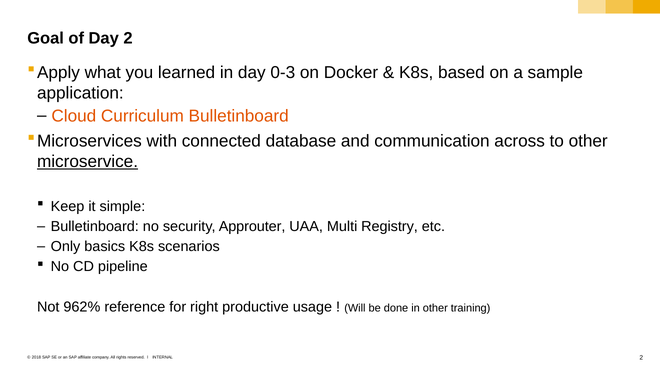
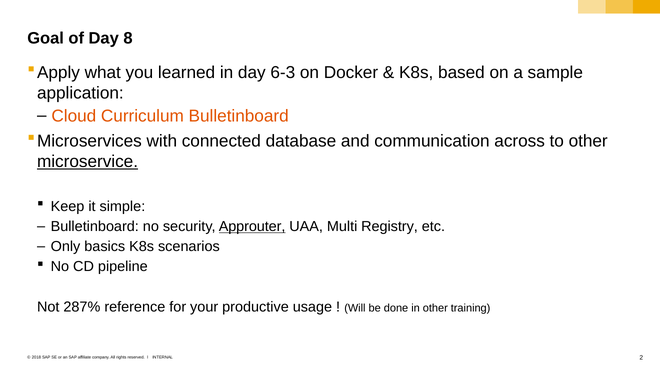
Day 2: 2 -> 8
0-3: 0-3 -> 6-3
Approuter underline: none -> present
962%: 962% -> 287%
right: right -> your
